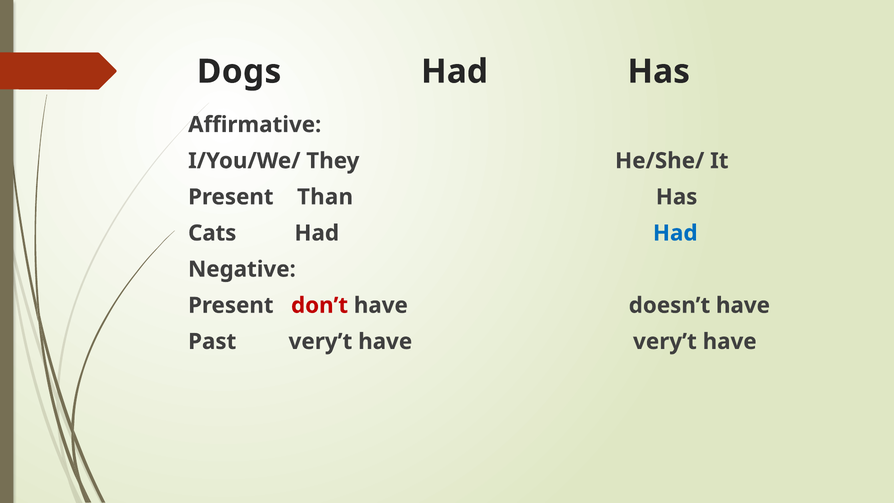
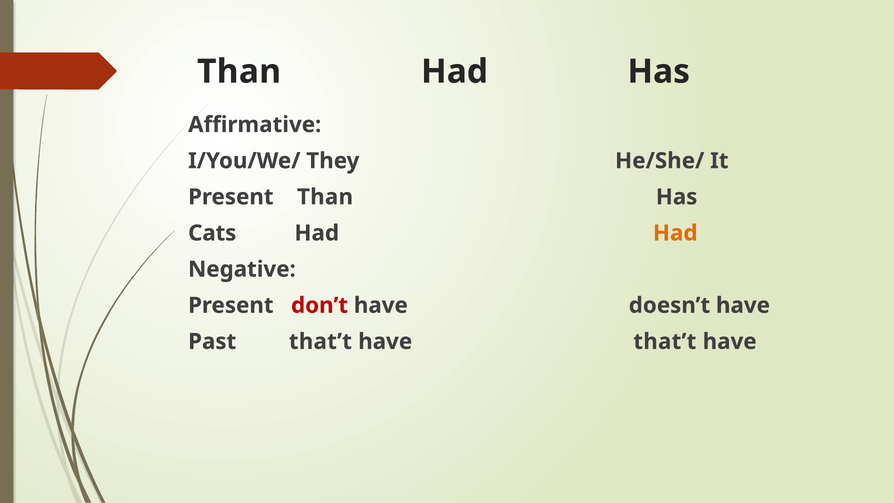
Dogs at (239, 72): Dogs -> Than
Had at (675, 233) colour: blue -> orange
Past very’t: very’t -> that’t
have very’t: very’t -> that’t
